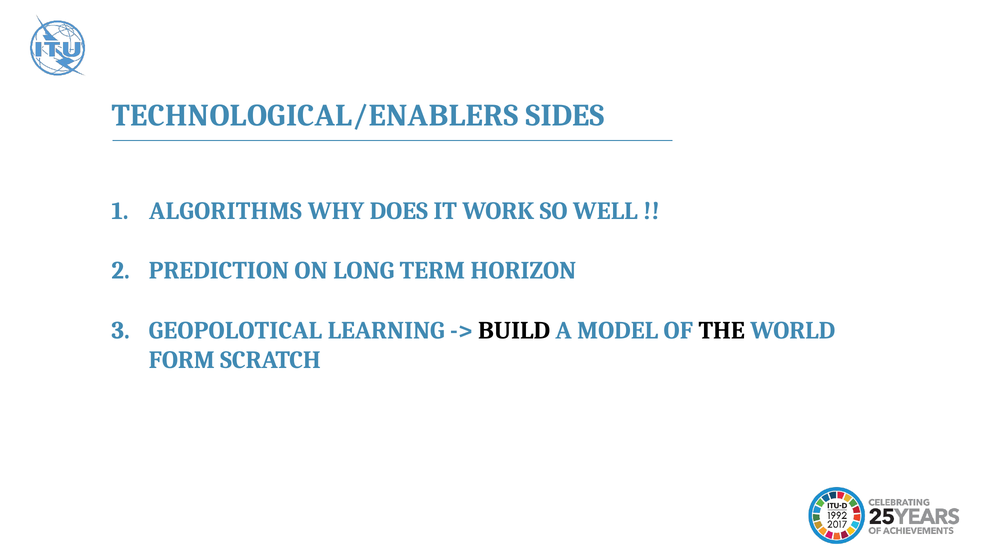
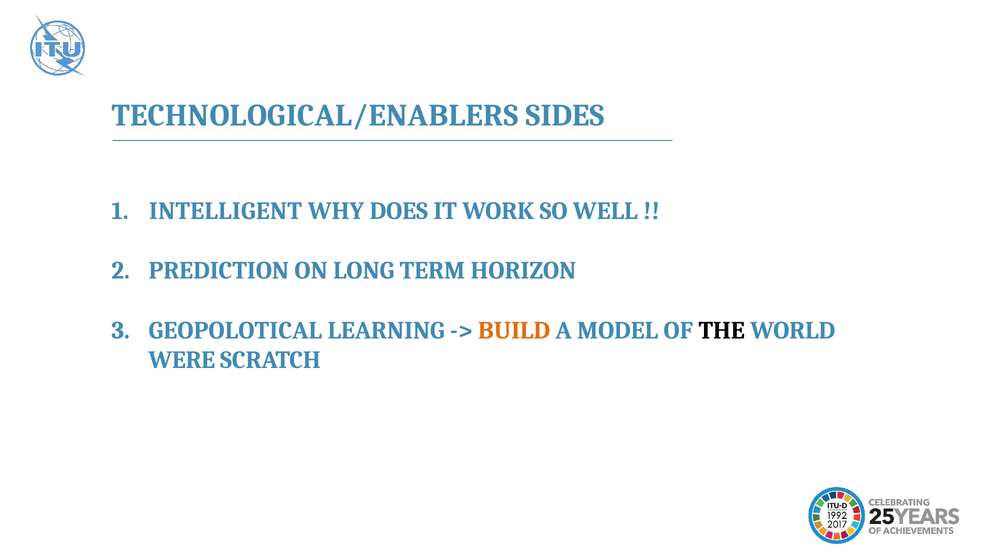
ALGORITHMS: ALGORITHMS -> INTELLIGENT
BUILD colour: black -> orange
FORM: FORM -> WERE
